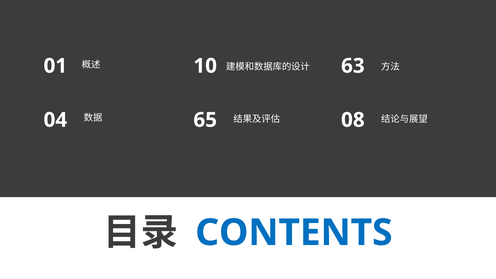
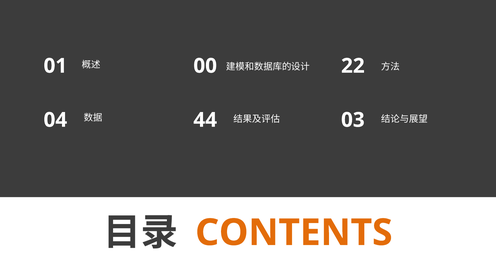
10: 10 -> 00
63: 63 -> 22
65: 65 -> 44
08: 08 -> 03
CONTENTS colour: blue -> orange
